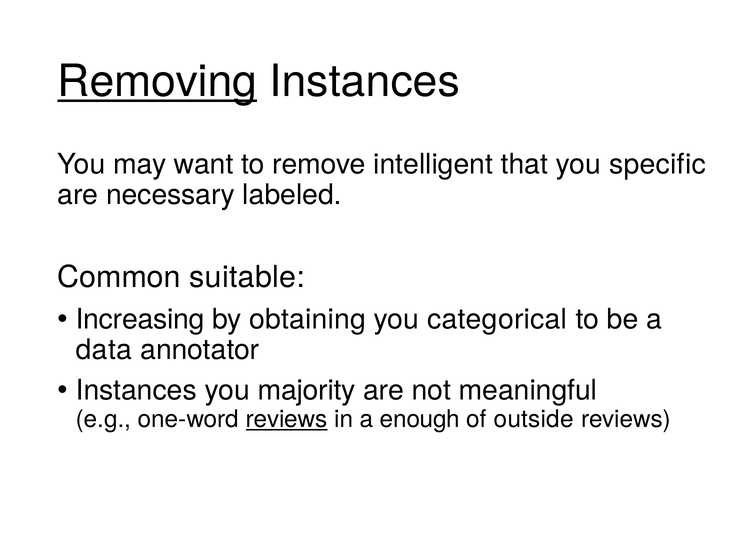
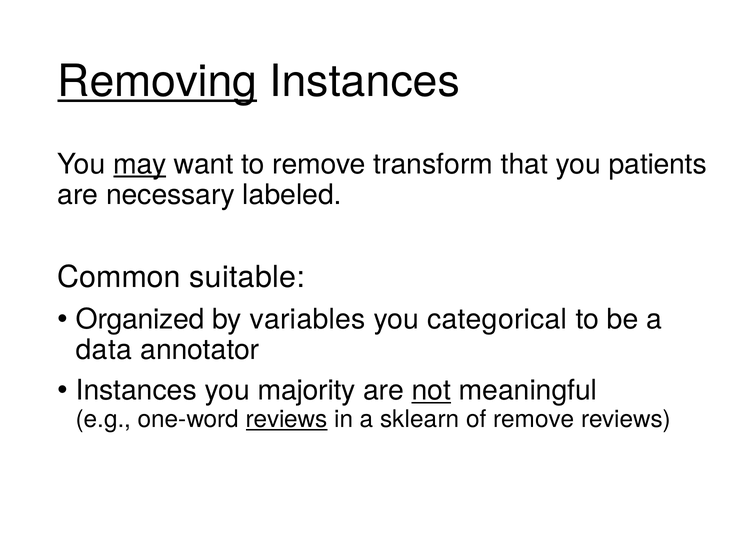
may underline: none -> present
intelligent: intelligent -> transform
specific: specific -> patients
Increasing: Increasing -> Organized
obtaining: obtaining -> variables
not underline: none -> present
enough: enough -> sklearn
of outside: outside -> remove
